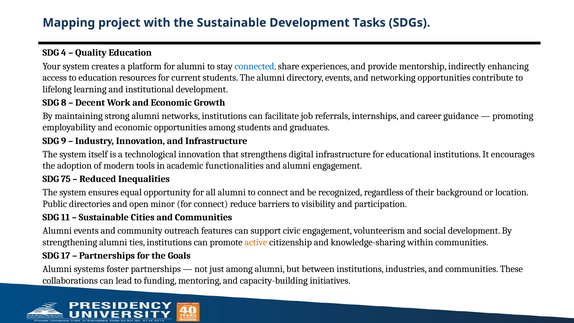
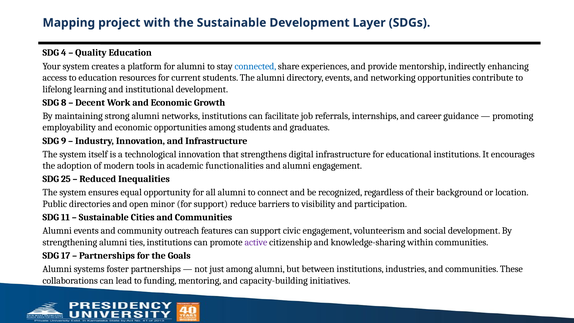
Tasks: Tasks -> Layer
75: 75 -> 25
for connect: connect -> support
active colour: orange -> purple
